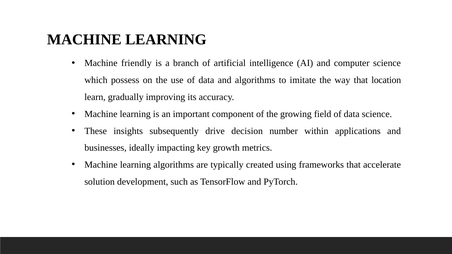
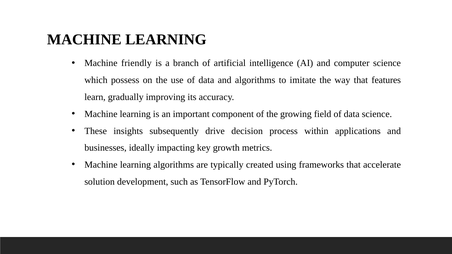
location: location -> features
number: number -> process
